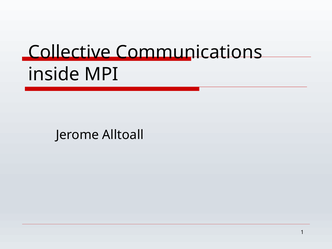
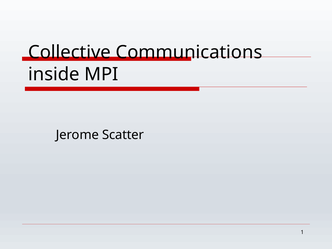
Alltoall: Alltoall -> Scatter
